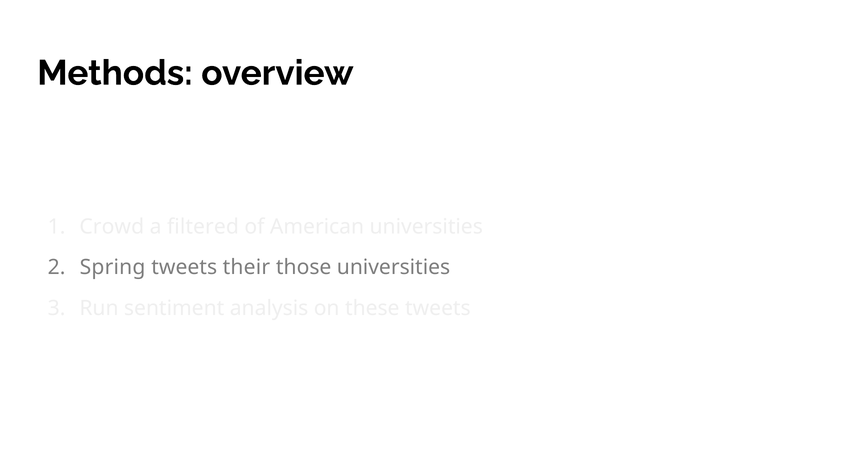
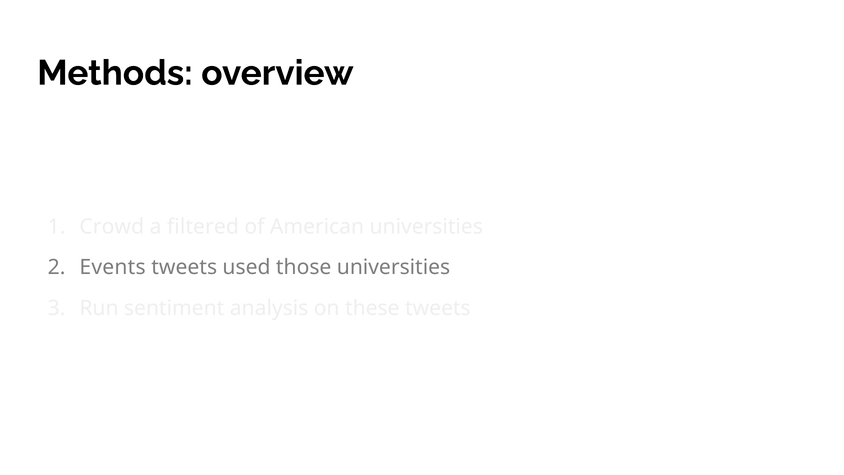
Spring: Spring -> Events
their: their -> used
